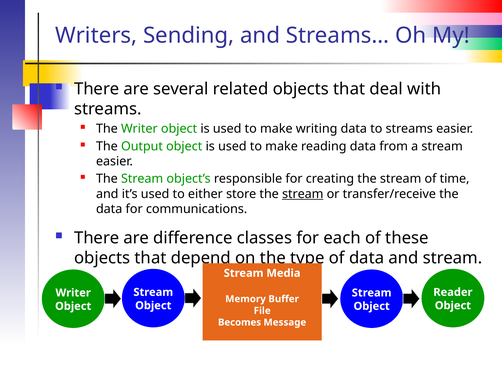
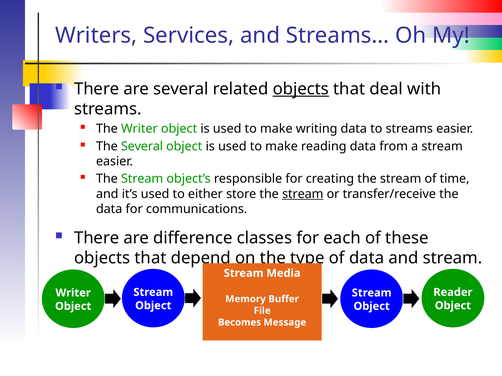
Sending: Sending -> Services
objects at (301, 89) underline: none -> present
The Output: Output -> Several
